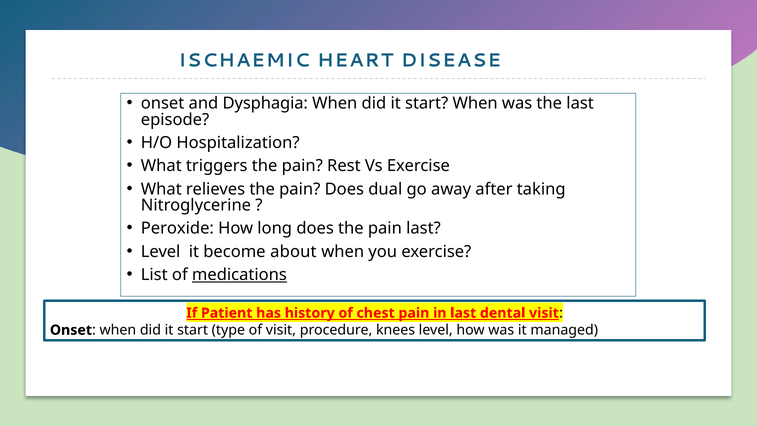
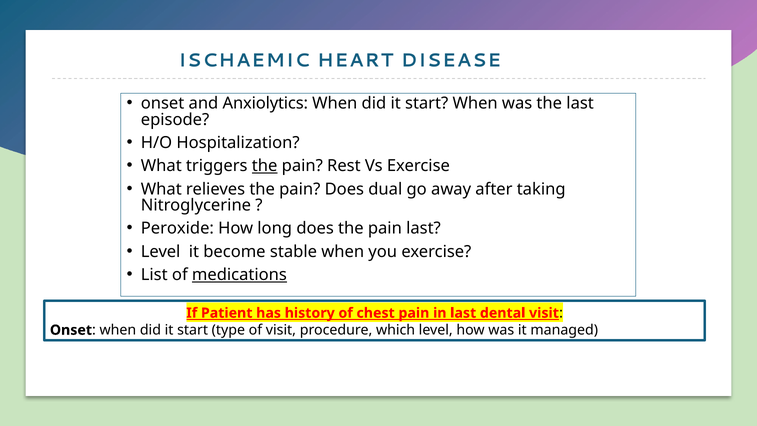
Dysphagia: Dysphagia -> Anxiolytics
the at (265, 166) underline: none -> present
about: about -> stable
knees: knees -> which
